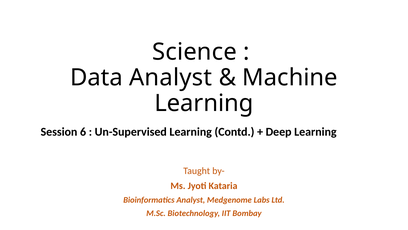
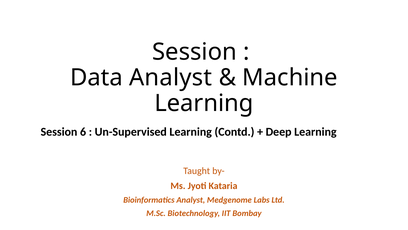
Science at (195, 52): Science -> Session
